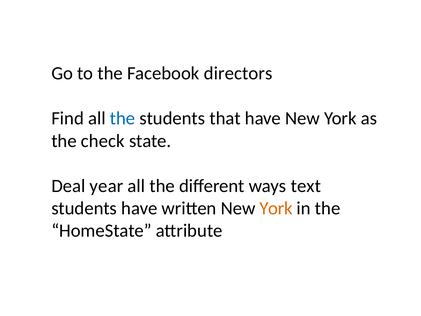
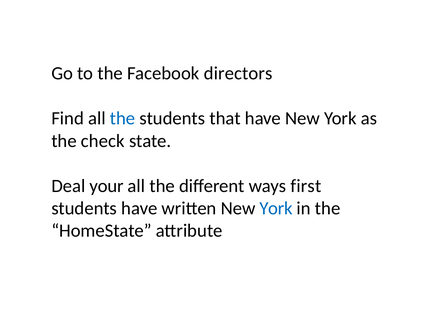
year: year -> your
text: text -> first
York at (276, 208) colour: orange -> blue
